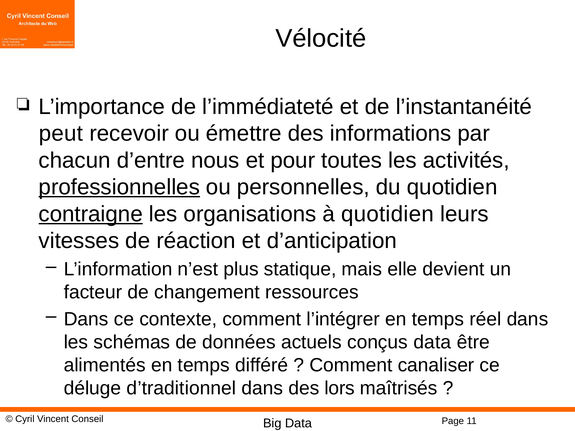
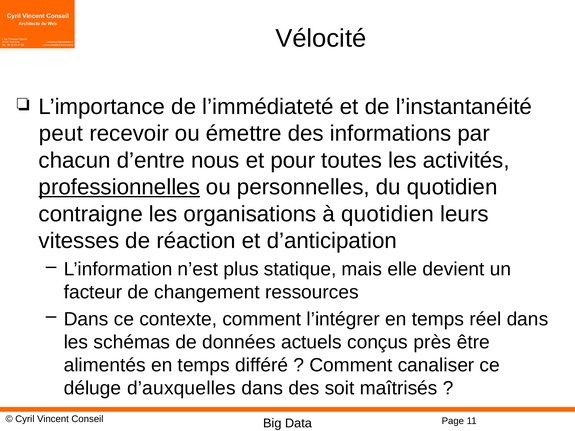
contraigne underline: present -> none
conçus data: data -> près
d’traditionnel: d’traditionnel -> d’auxquelles
lors: lors -> soit
